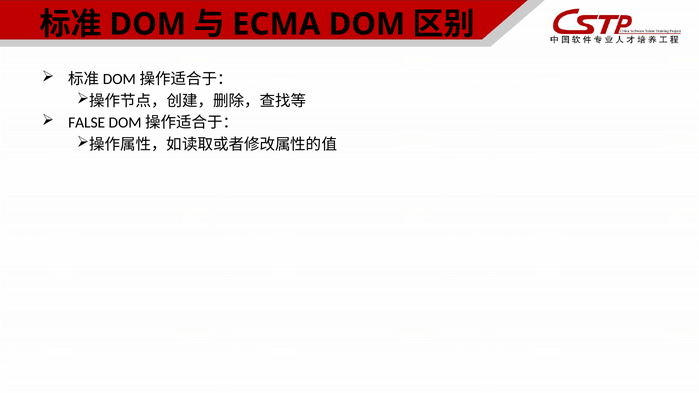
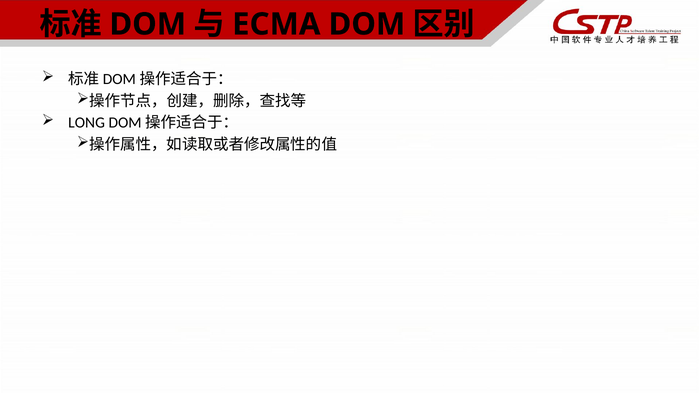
FALSE: FALSE -> LONG
